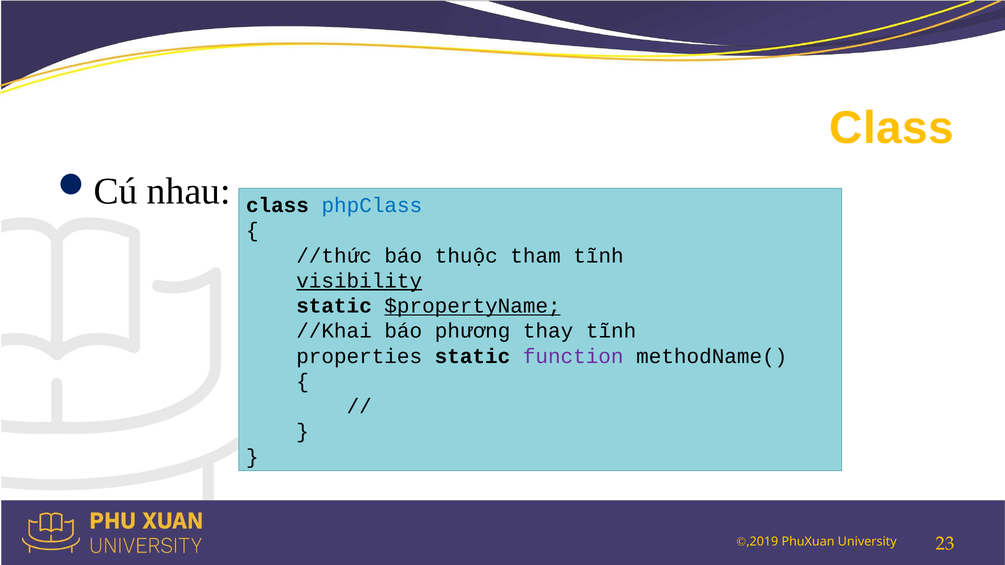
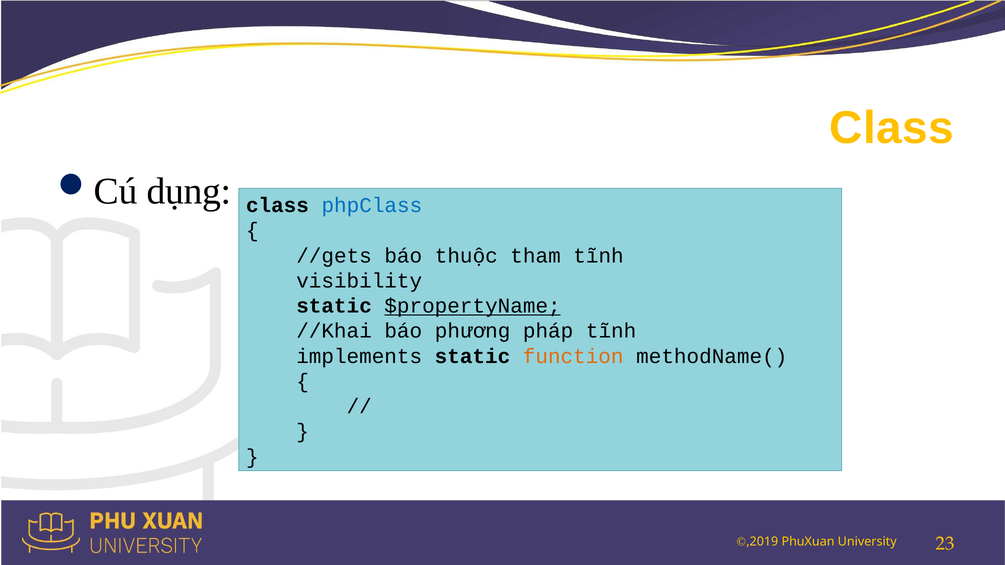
nhau: nhau -> dụng
//thức: //thức -> //gets
visibility underline: present -> none
thay: thay -> pháp
properties: properties -> implements
function colour: purple -> orange
